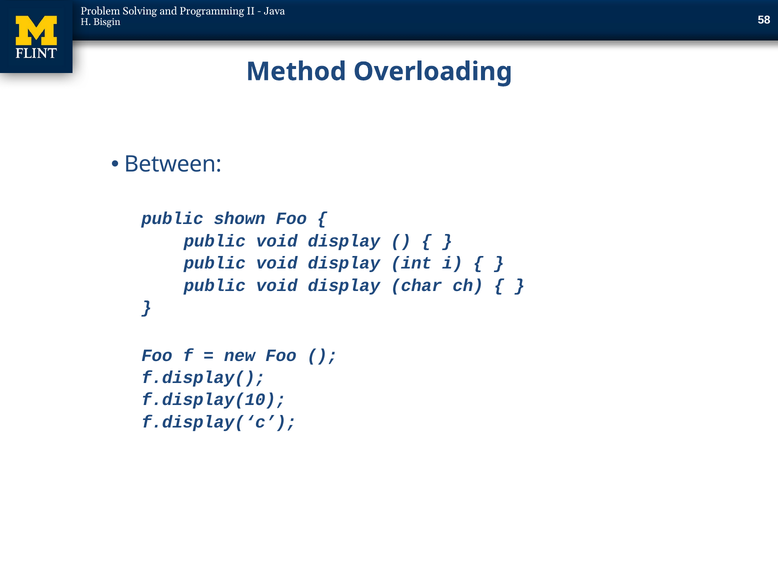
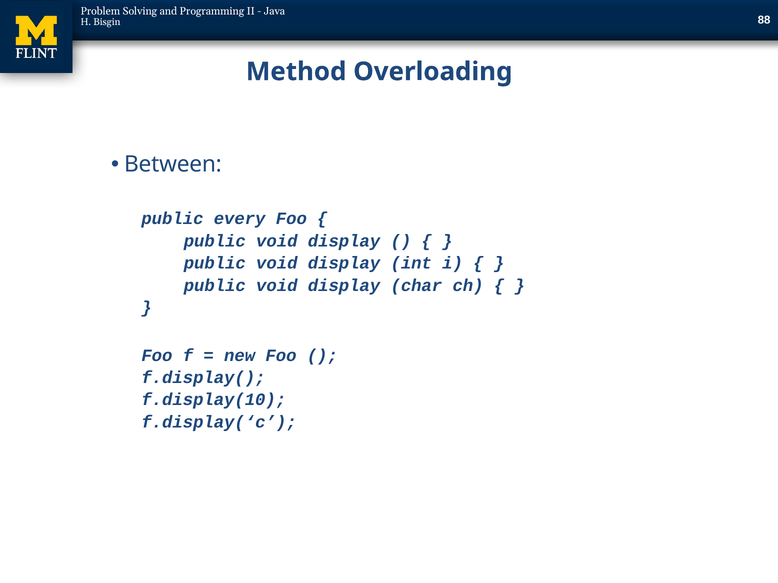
58: 58 -> 88
shown: shown -> every
